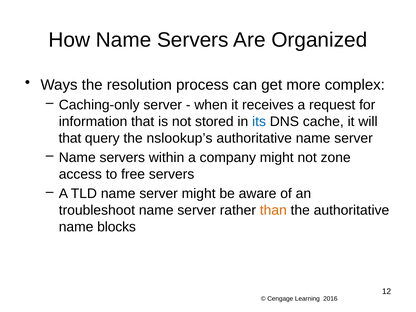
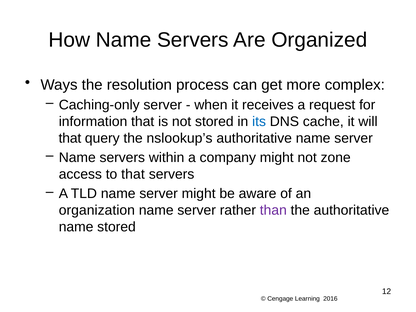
to free: free -> that
troubleshoot: troubleshoot -> organization
than colour: orange -> purple
name blocks: blocks -> stored
